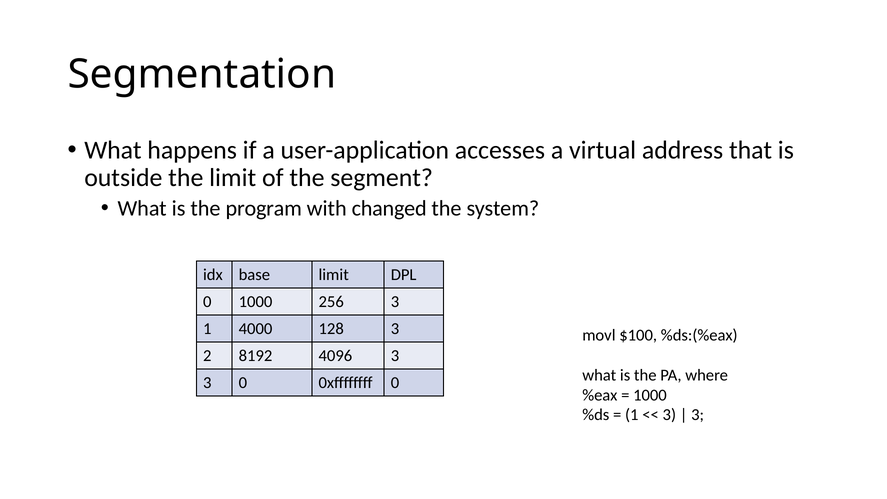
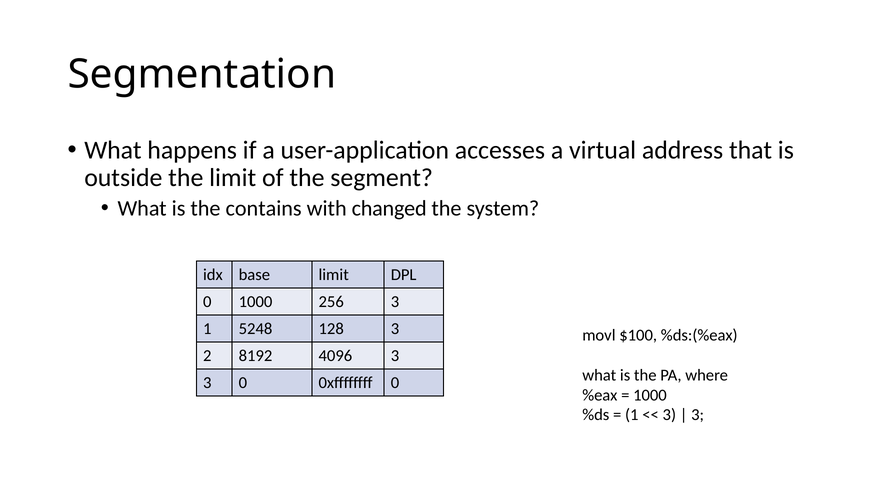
program: program -> contains
4000: 4000 -> 5248
